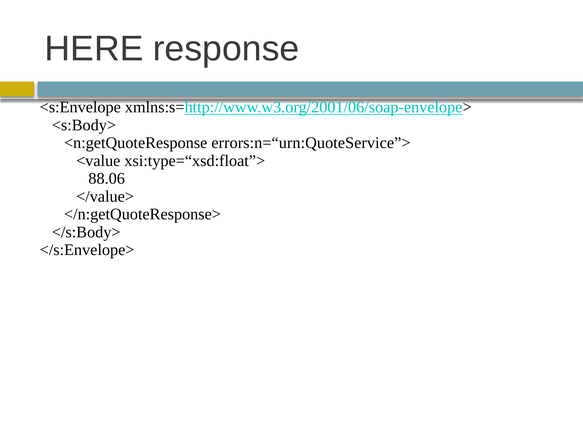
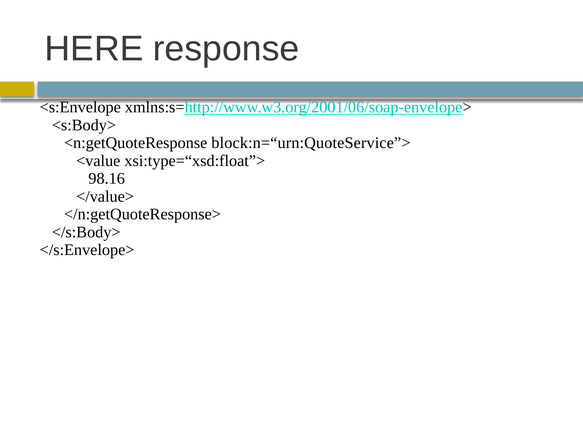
errors:n=“urn:QuoteService”>: errors:n=“urn:QuoteService”> -> block:n=“urn:QuoteService”>
88.06: 88.06 -> 98.16
